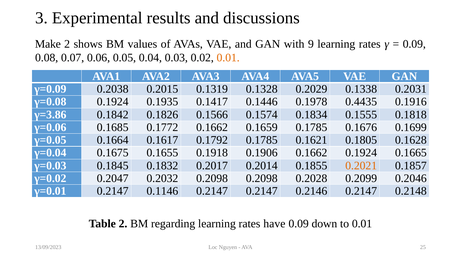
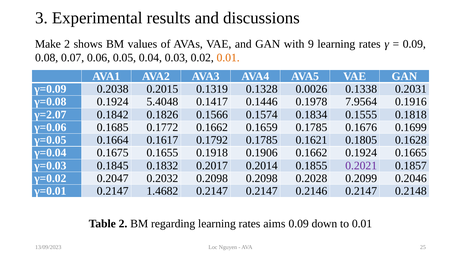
0.2029: 0.2029 -> 0.0026
0.1935: 0.1935 -> 5.4048
0.4435: 0.4435 -> 7.9564
γ=3.86: γ=3.86 -> γ=2.07
0.2021 colour: orange -> purple
0.1146: 0.1146 -> 1.4682
have: have -> aims
